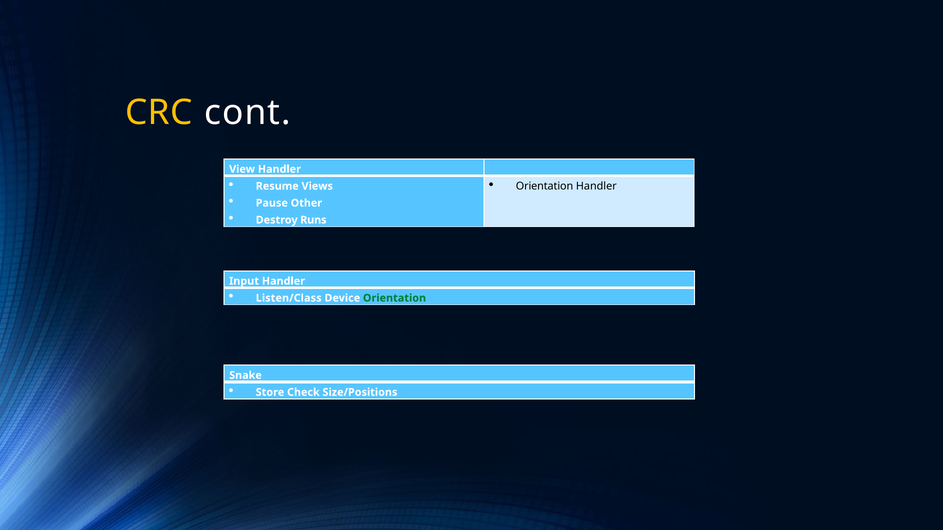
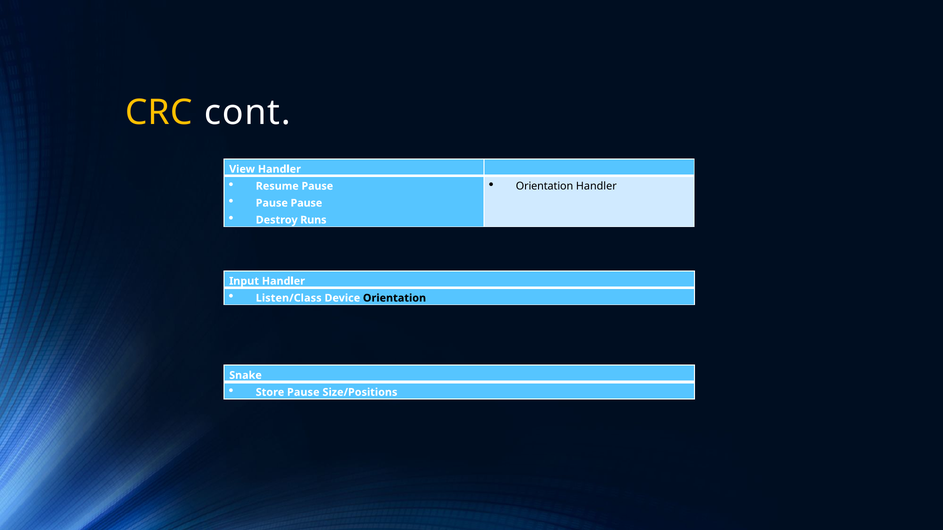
Resume Views: Views -> Pause
Pause Other: Other -> Pause
Orientation at (394, 298) colour: green -> black
Store Check: Check -> Pause
